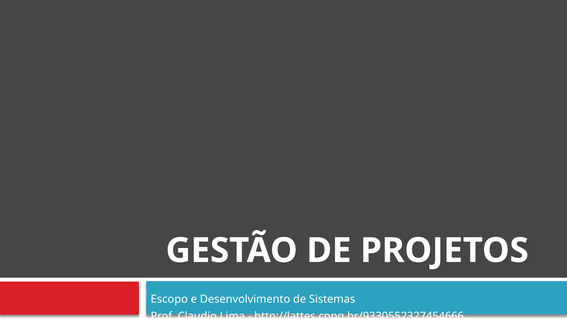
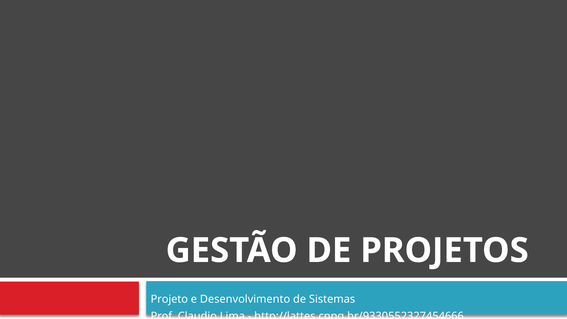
Escopo: Escopo -> Projeto
